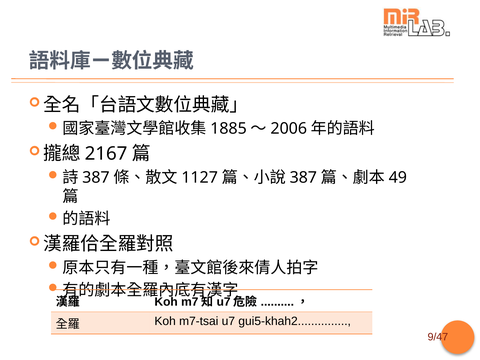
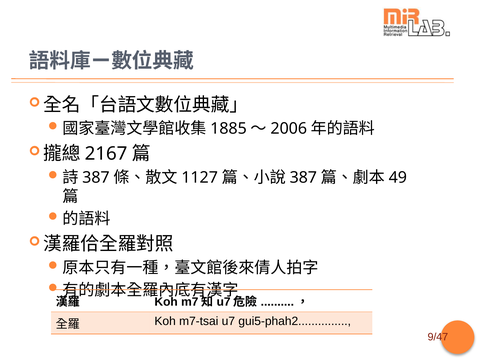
gui5-khah2: gui5-khah2 -> gui5-phah2
